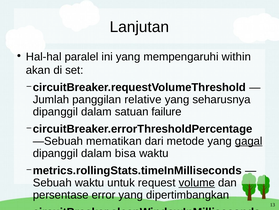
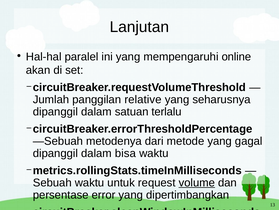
within: within -> online
failure: failure -> terlalu
mematikan: mematikan -> metodenya
gagal underline: present -> none
